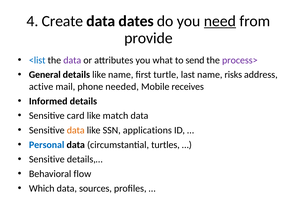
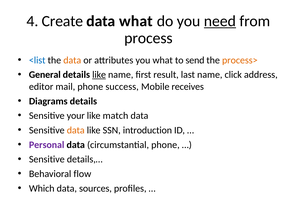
data dates: dates -> what
provide: provide -> process
data at (72, 60) colour: purple -> orange
process> colour: purple -> orange
like at (99, 75) underline: none -> present
turtle: turtle -> result
risks: risks -> click
active: active -> editor
needed: needed -> success
Informed: Informed -> Diagrams
card: card -> your
applications: applications -> introduction
Personal colour: blue -> purple
circumstantial turtles: turtles -> phone
